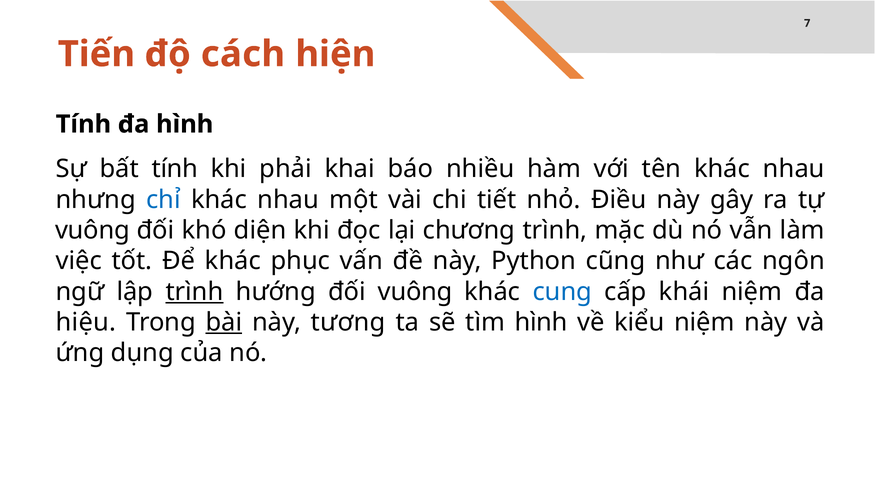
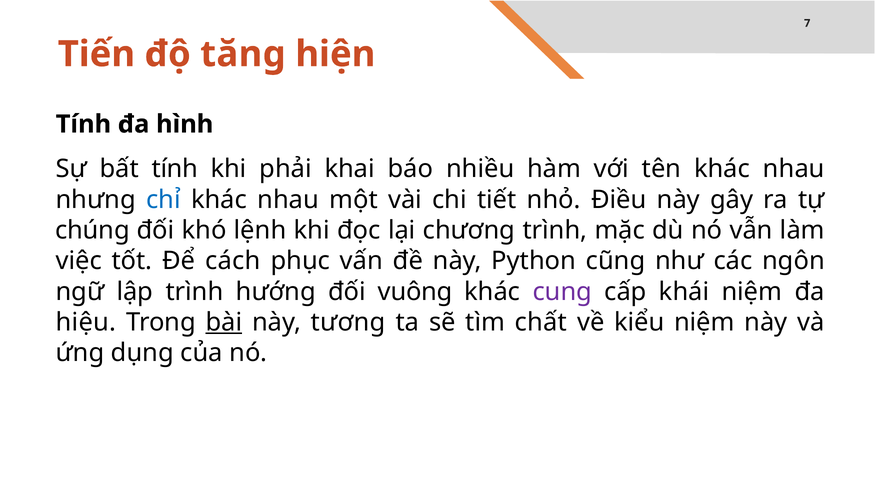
cách: cách -> tăng
vuông at (93, 230): vuông -> chúng
diện: diện -> lệnh
Để khác: khác -> cách
trình at (195, 292) underline: present -> none
cung colour: blue -> purple
tìm hình: hình -> chất
